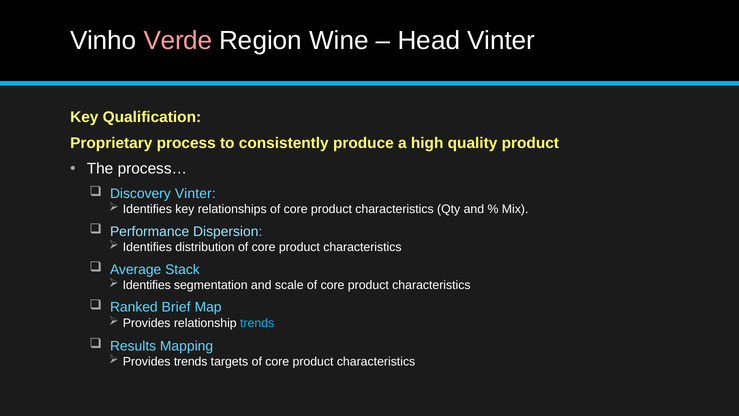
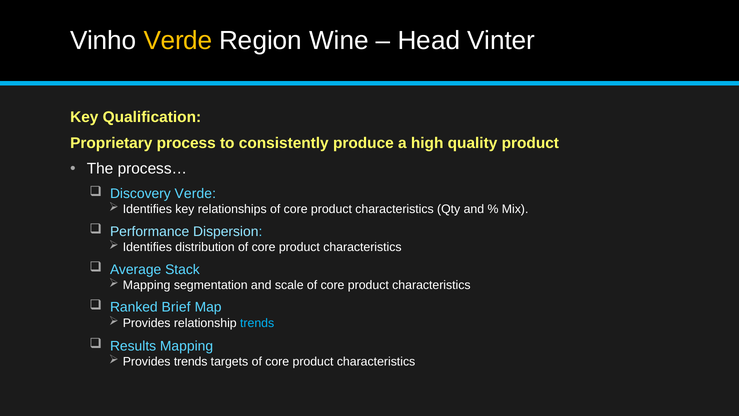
Verde at (178, 41) colour: pink -> yellow
Discovery Vinter: Vinter -> Verde
Identifies at (147, 285): Identifies -> Mapping
